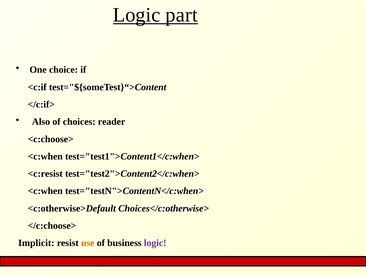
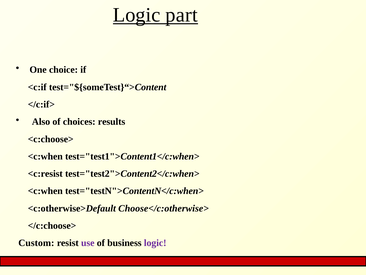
reader: reader -> results
Choices</c:otherwise>: Choices</c:otherwise> -> Choose</c:otherwise>
Implicit: Implicit -> Custom
use colour: orange -> purple
